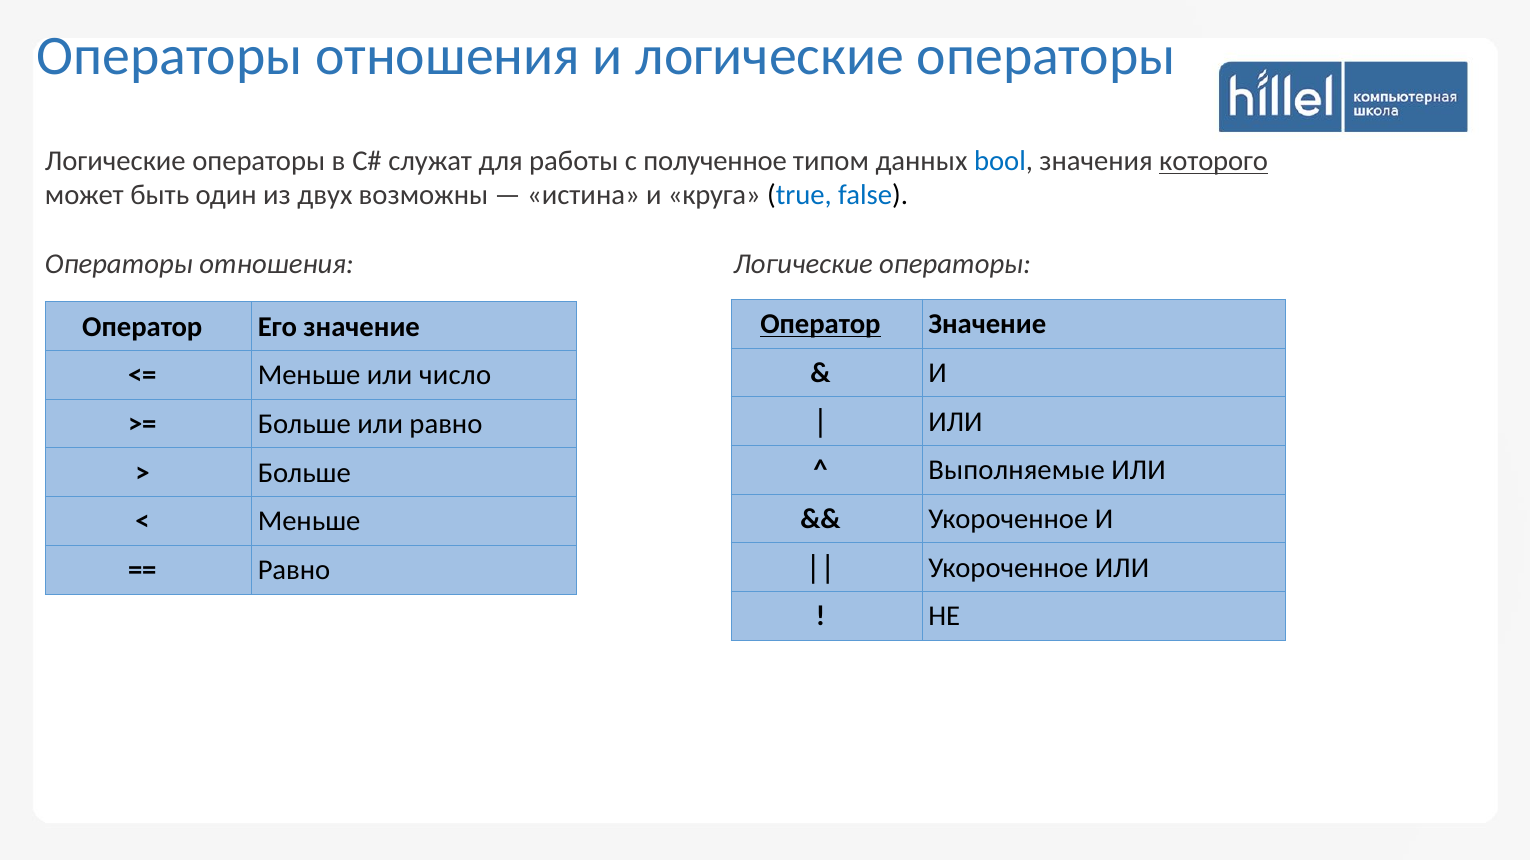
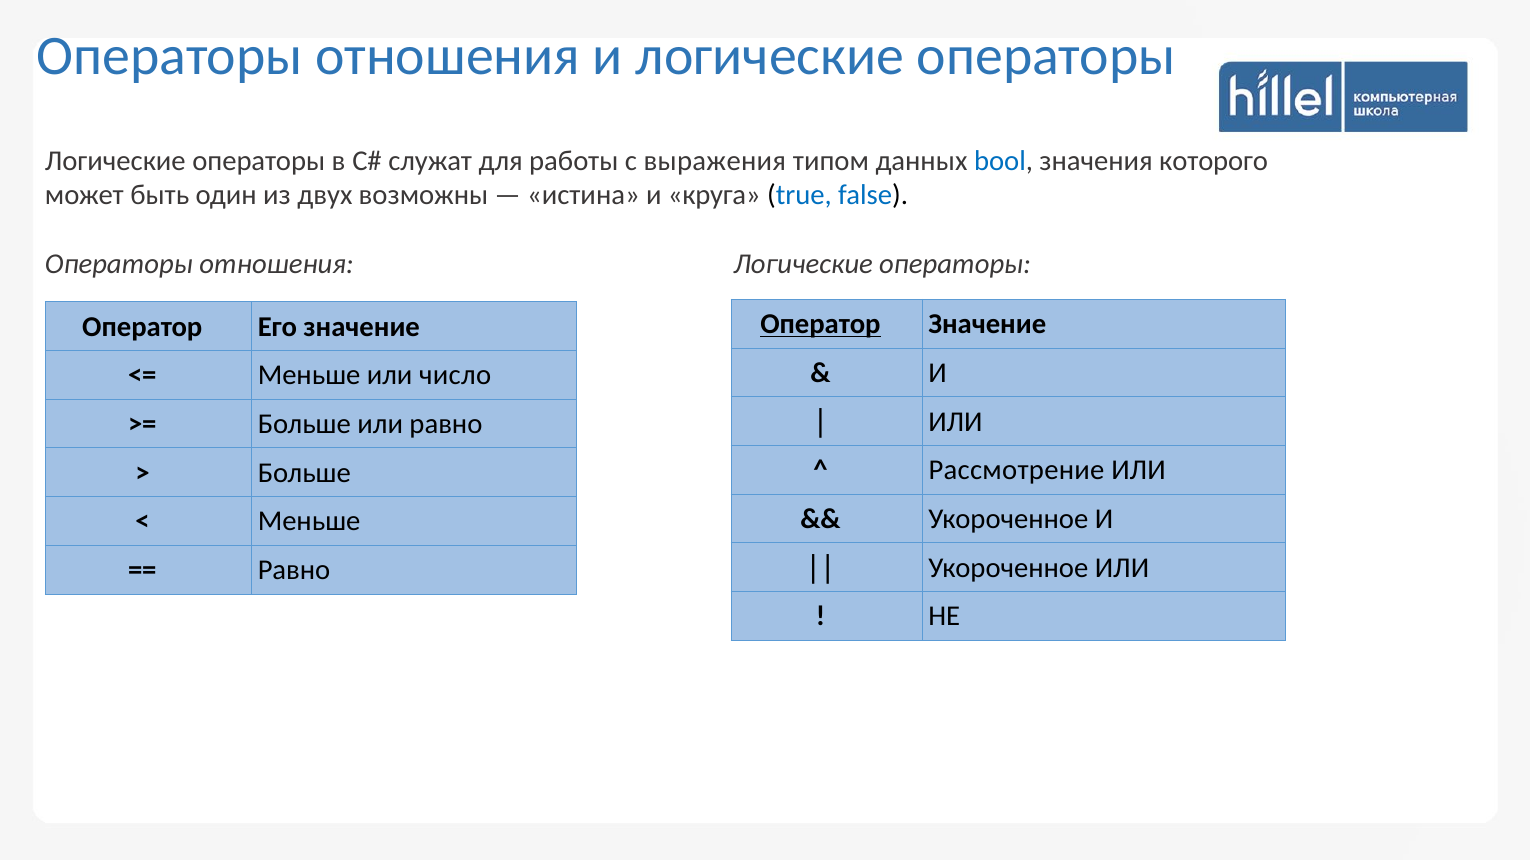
полученное: полученное -> выражения
которого underline: present -> none
Выполняемые: Выполняемые -> Рассмотрение
